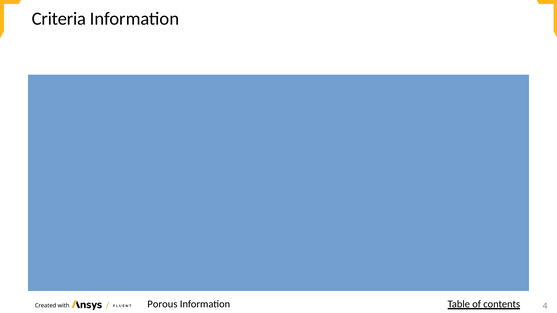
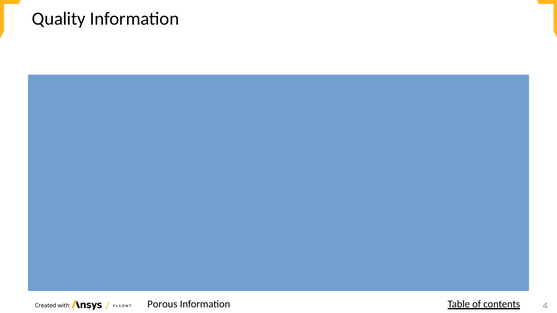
Criteria: Criteria -> Quality
